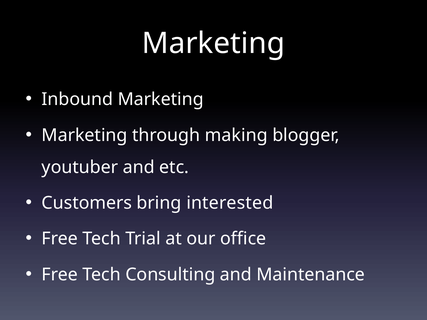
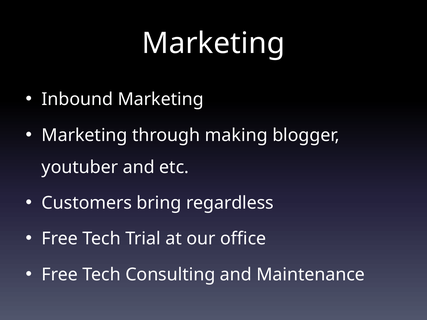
interested: interested -> regardless
